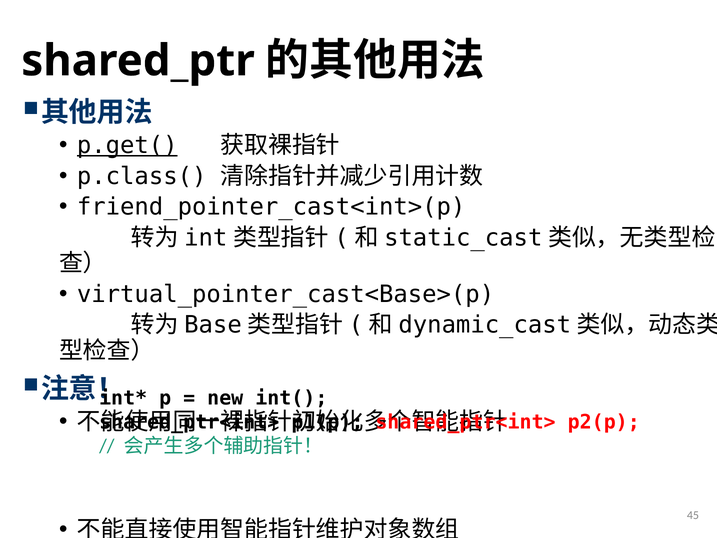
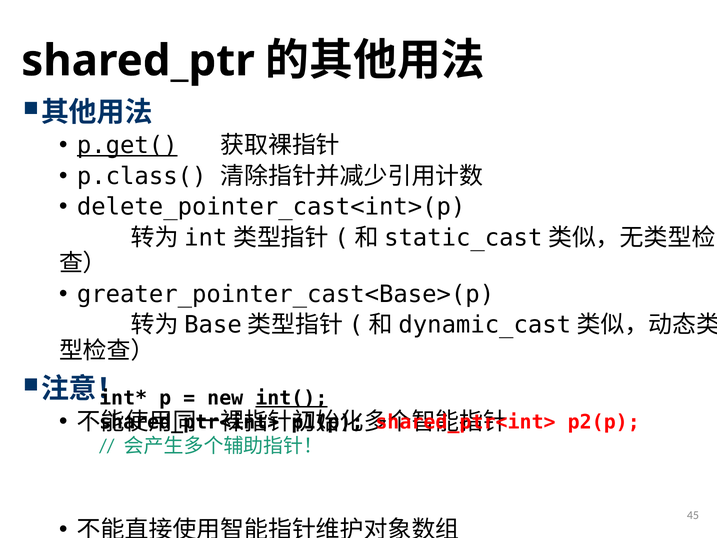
friend_pointer_cast<int>(p: friend_pointer_cast<int>(p -> delete_pointer_cast<int>(p
virtual_pointer_cast<Base>(p: virtual_pointer_cast<Base>(p -> greater_pointer_cast<Base>(p
int( underline: none -> present
